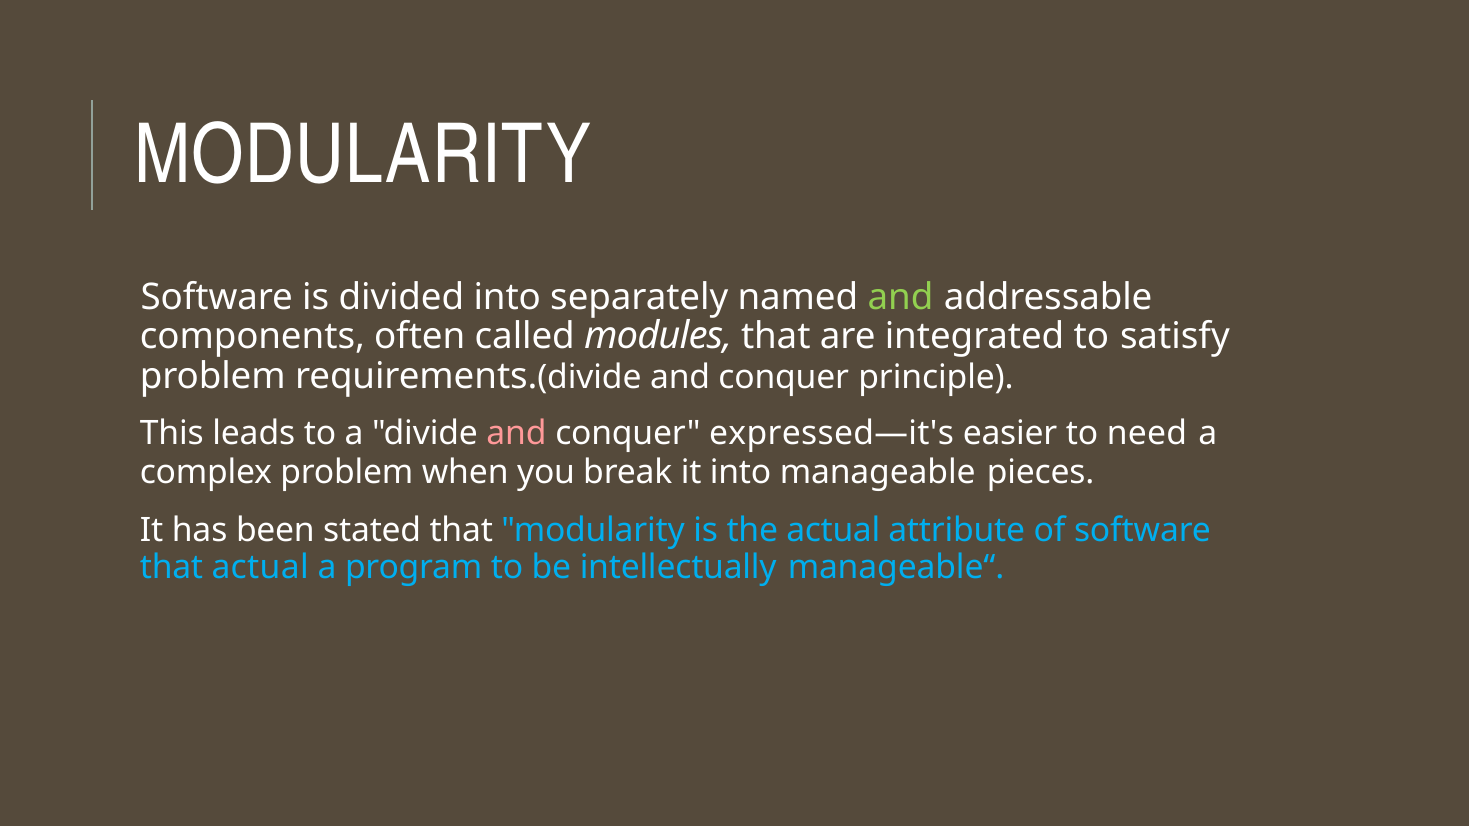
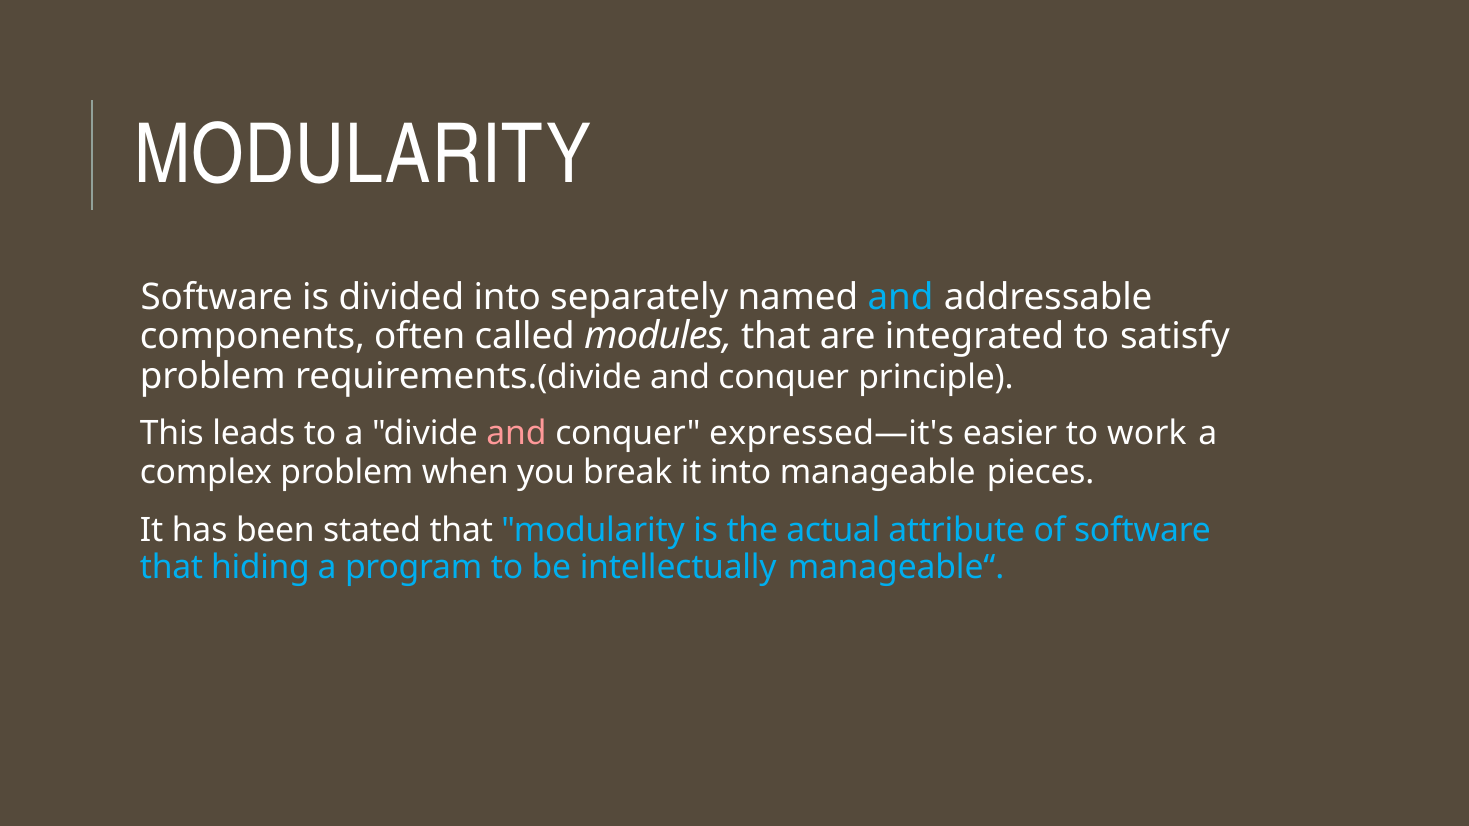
and at (900, 297) colour: light green -> light blue
need: need -> work
that actual: actual -> hiding
